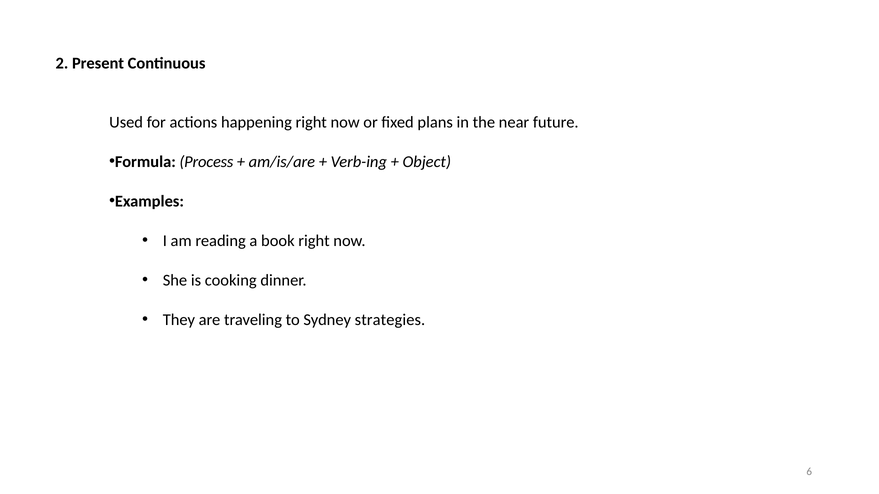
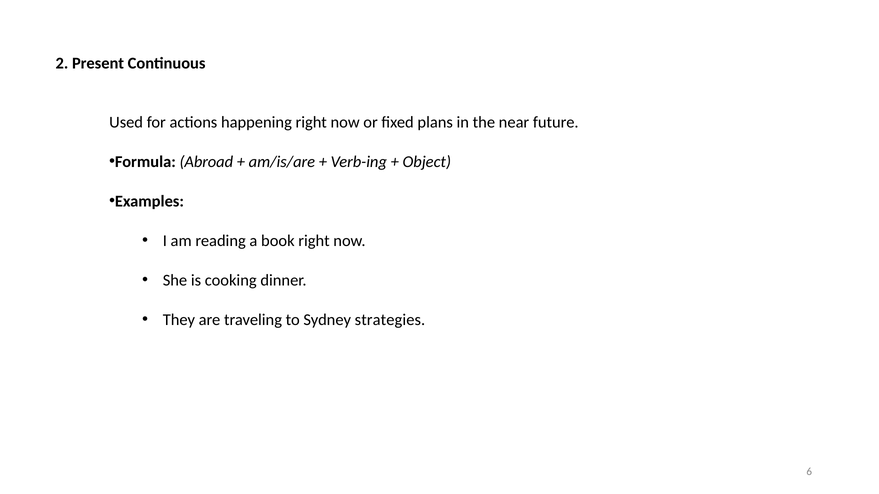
Process: Process -> Abroad
